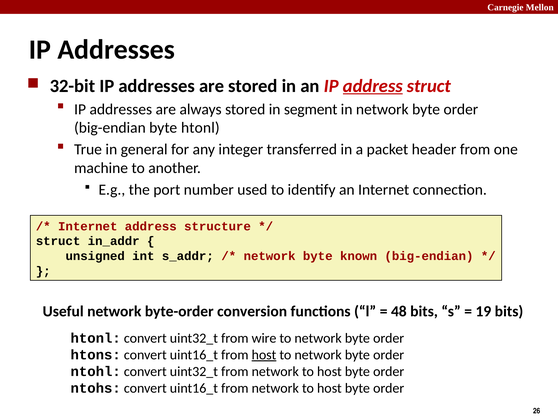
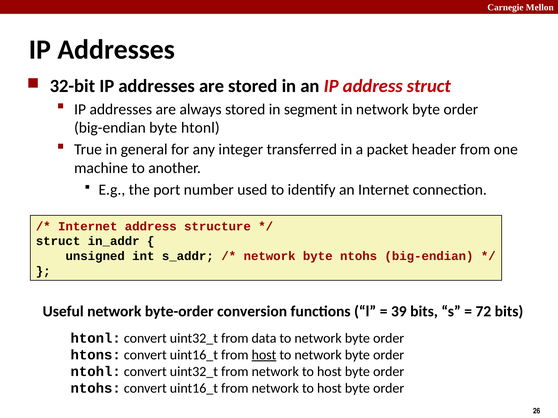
address at (373, 86) underline: present -> none
byte known: known -> ntohs
48: 48 -> 39
19: 19 -> 72
wire: wire -> data
